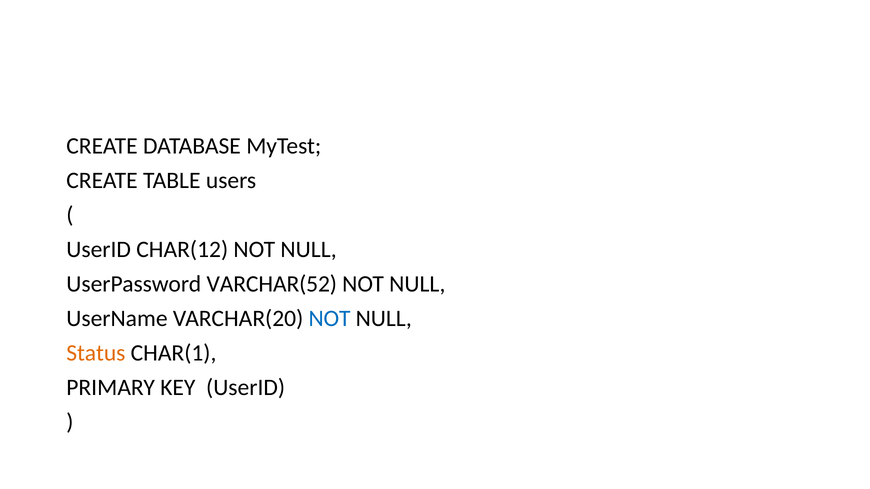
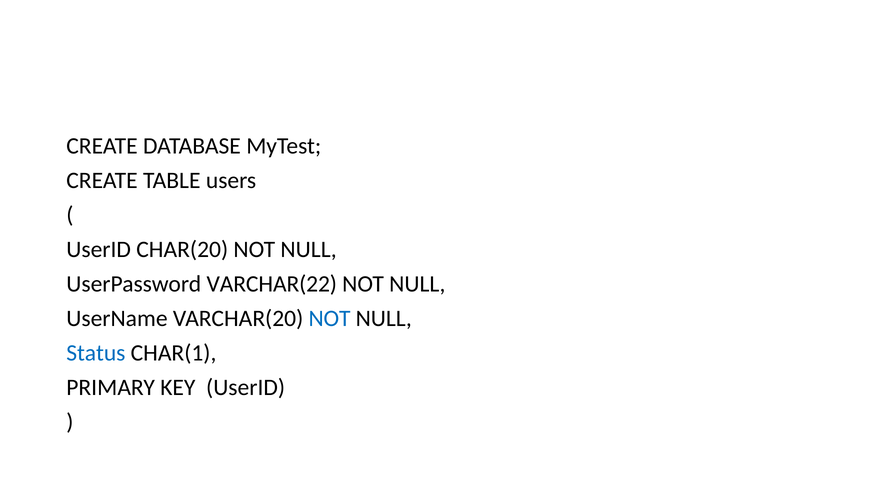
CHAR(12: CHAR(12 -> CHAR(20
VARCHAR(52: VARCHAR(52 -> VARCHAR(22
Status colour: orange -> blue
